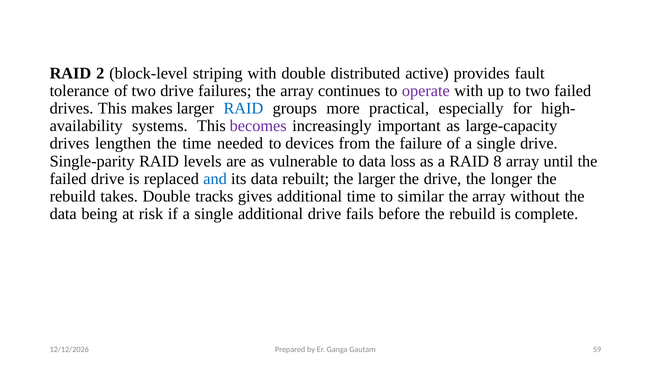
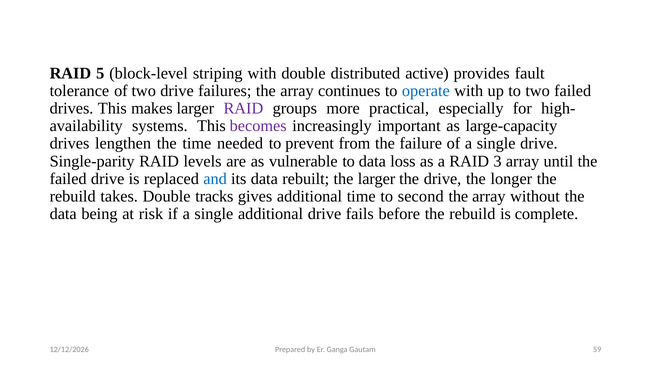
2: 2 -> 5
operate colour: purple -> blue
RAID at (243, 109) colour: blue -> purple
devices: devices -> prevent
8: 8 -> 3
similar: similar -> second
